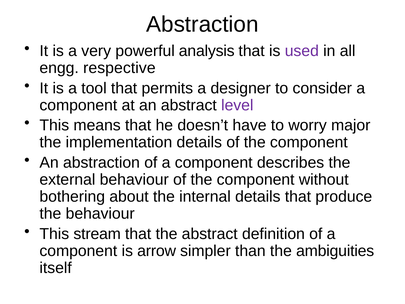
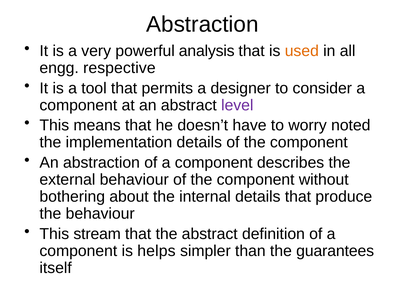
used colour: purple -> orange
major: major -> noted
arrow: arrow -> helps
ambiguities: ambiguities -> guarantees
